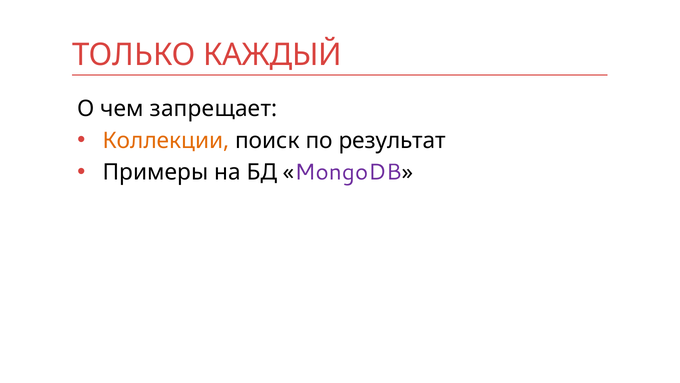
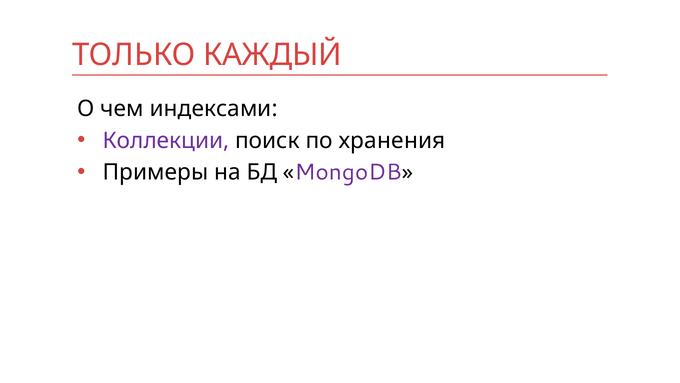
запрещает: запрещает -> индексами
Коллекции colour: orange -> purple
результат: результат -> хранения
